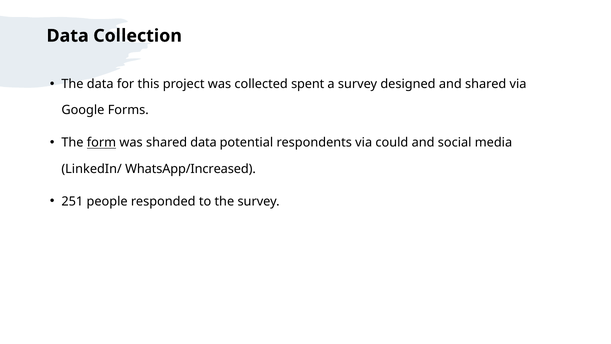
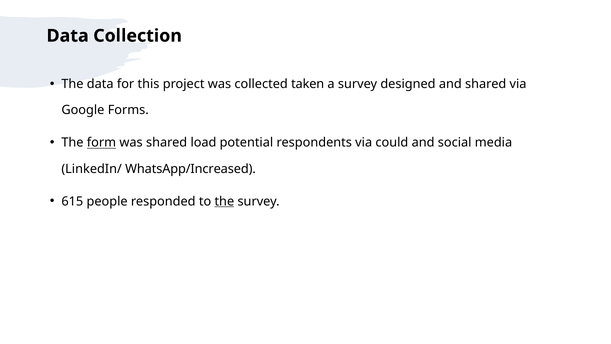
spent: spent -> taken
shared data: data -> load
251: 251 -> 615
the at (224, 201) underline: none -> present
